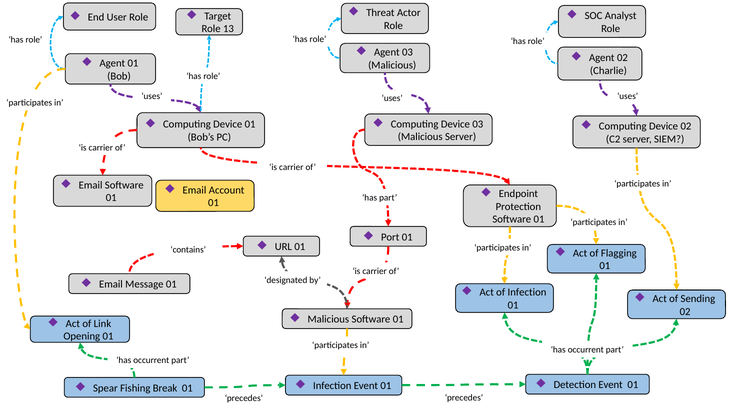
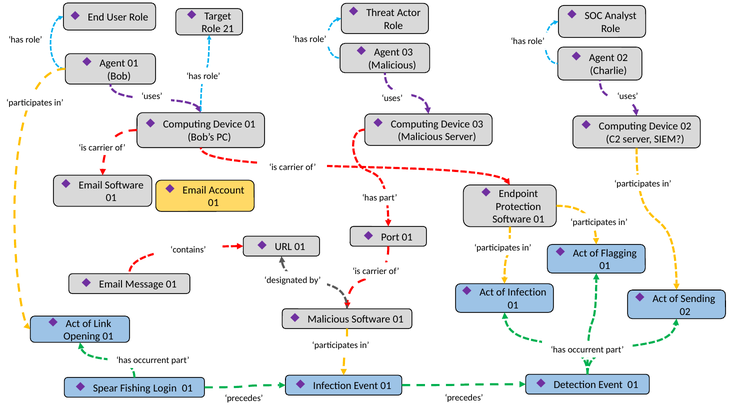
13: 13 -> 21
Break: Break -> Login
